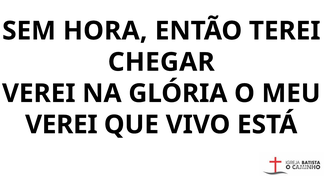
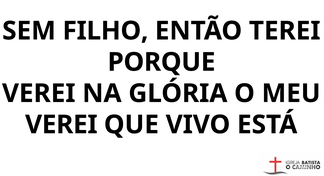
HORA: HORA -> FILHO
CHEGAR: CHEGAR -> PORQUE
